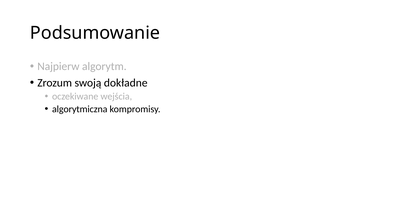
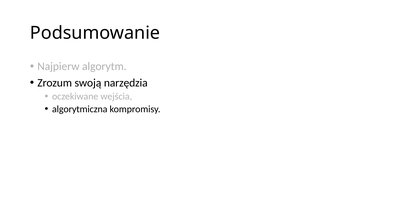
dokładne: dokładne -> narzędzia
